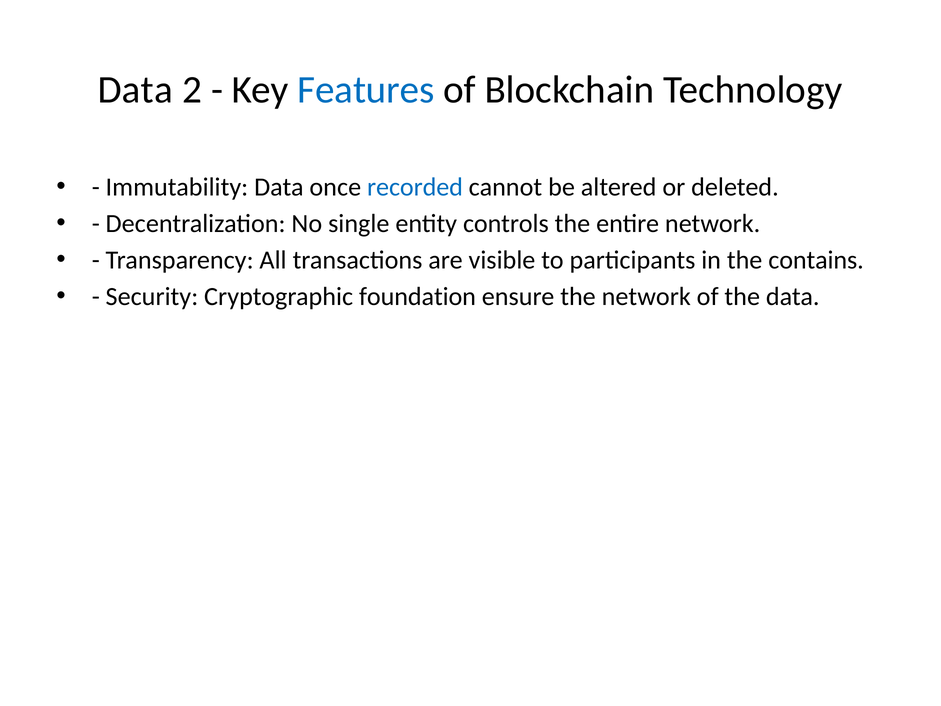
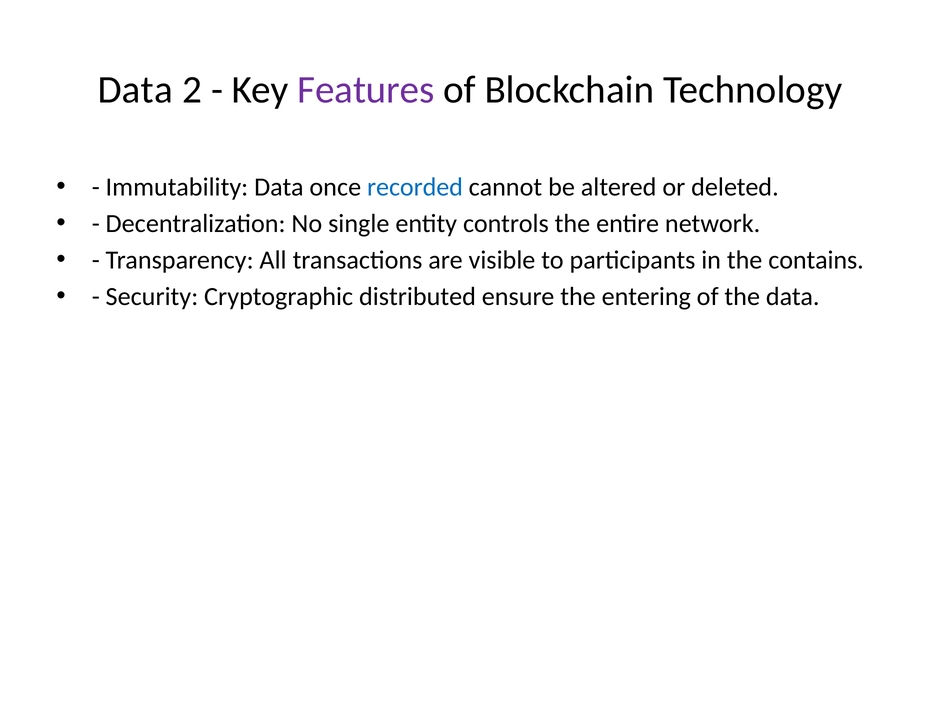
Features colour: blue -> purple
foundation: foundation -> distributed
the network: network -> entering
